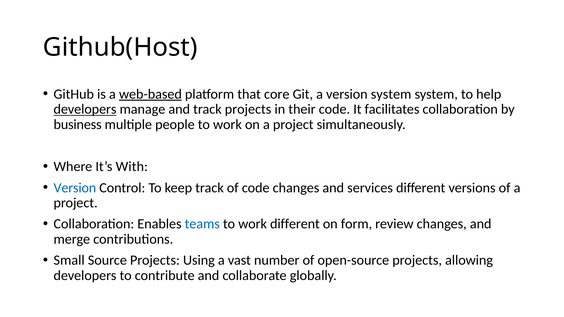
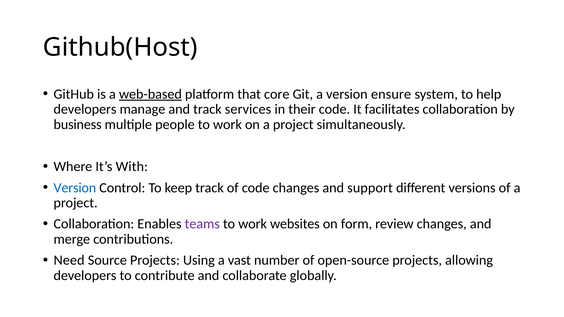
version system: system -> ensure
developers at (85, 109) underline: present -> none
track projects: projects -> services
services: services -> support
teams colour: blue -> purple
work different: different -> websites
Small: Small -> Need
